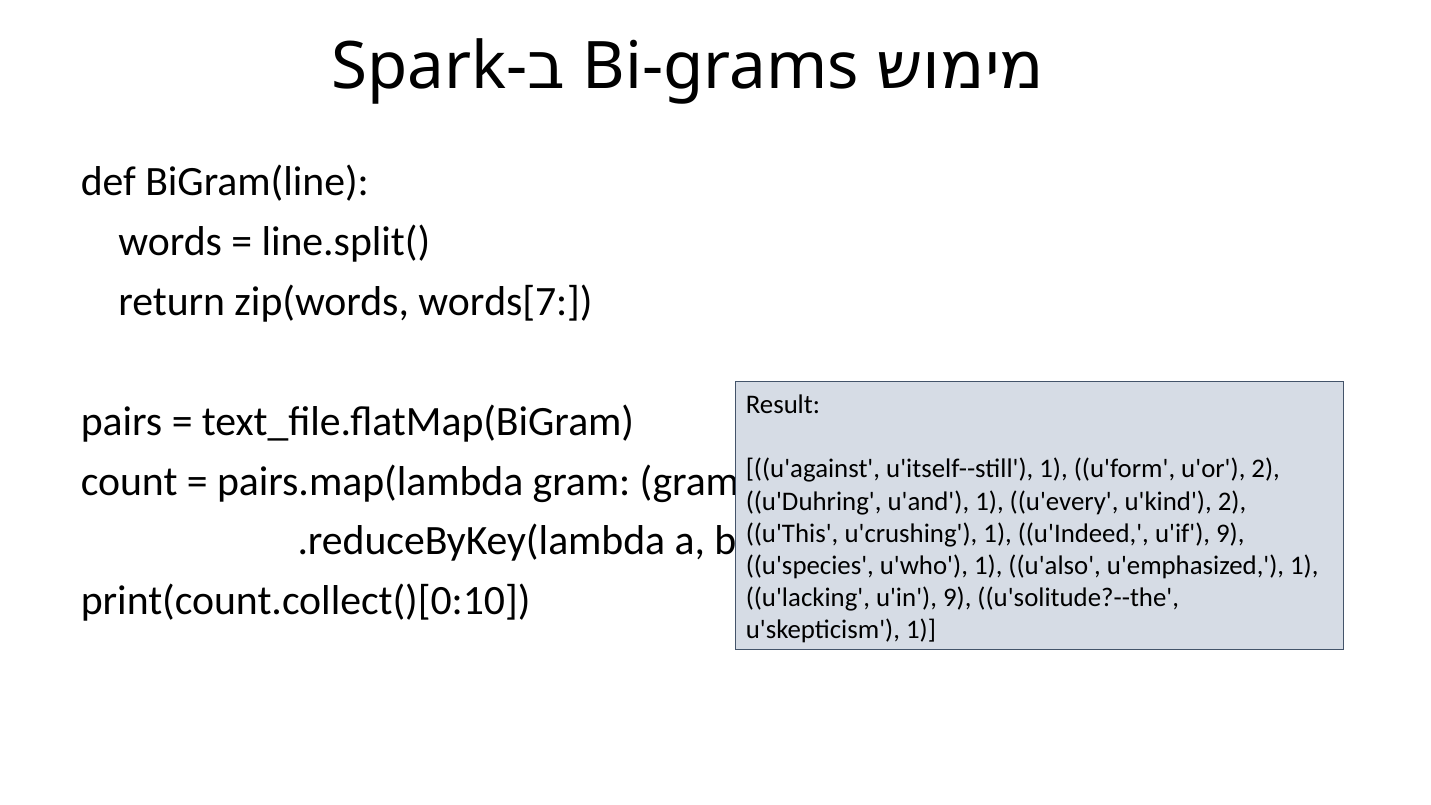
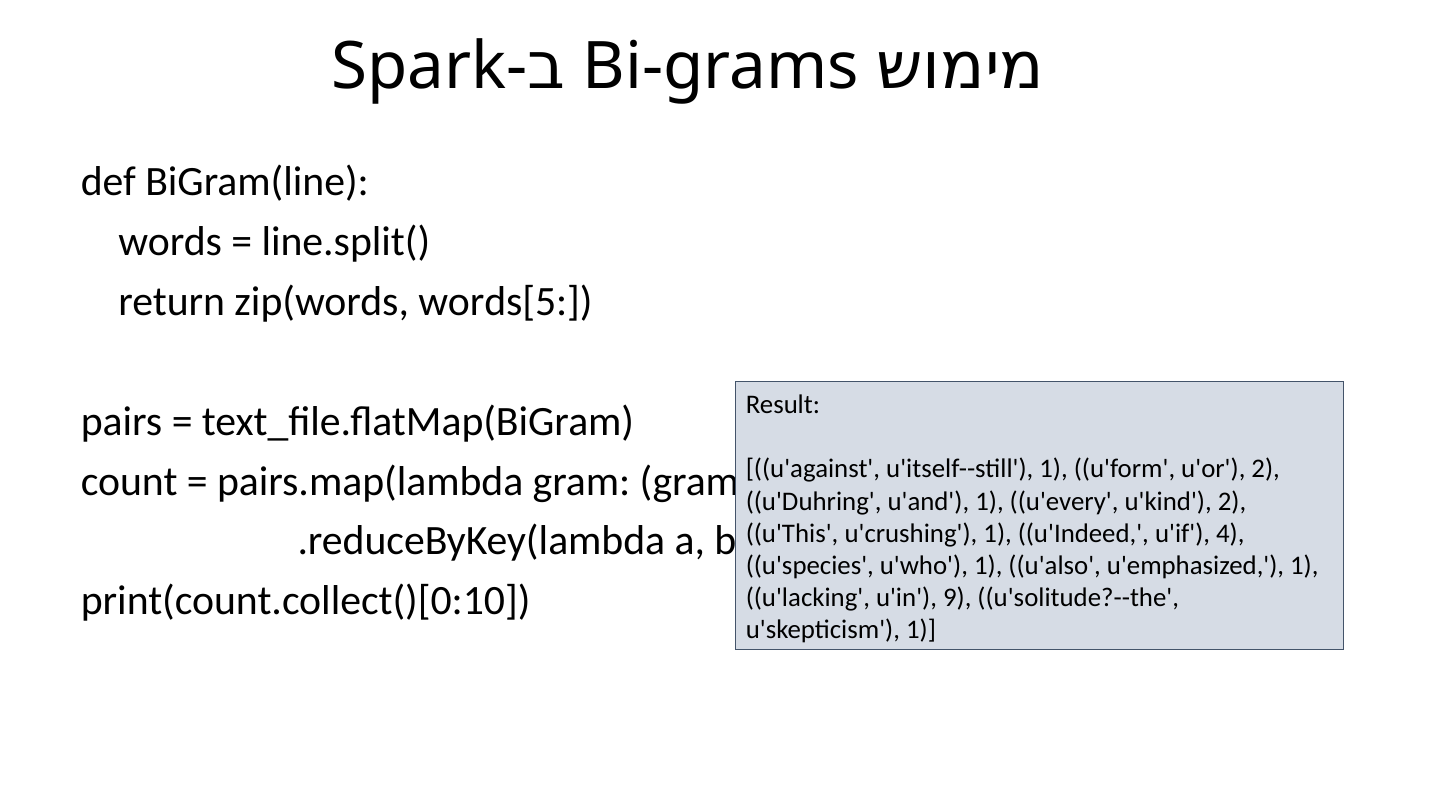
words[7: words[7 -> words[5
u'if 9: 9 -> 4
